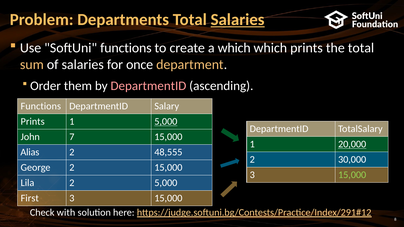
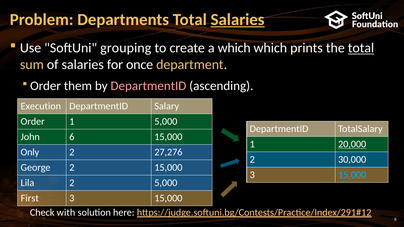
SoftUni functions: functions -> grouping
total at (361, 48) underline: none -> present
Functions at (41, 106): Functions -> Execution
Prints at (33, 122): Prints -> Order
5,000 at (166, 122) underline: present -> none
7: 7 -> 6
Alias: Alias -> Only
48,555: 48,555 -> 27,276
15,000 at (352, 175) colour: light green -> light blue
